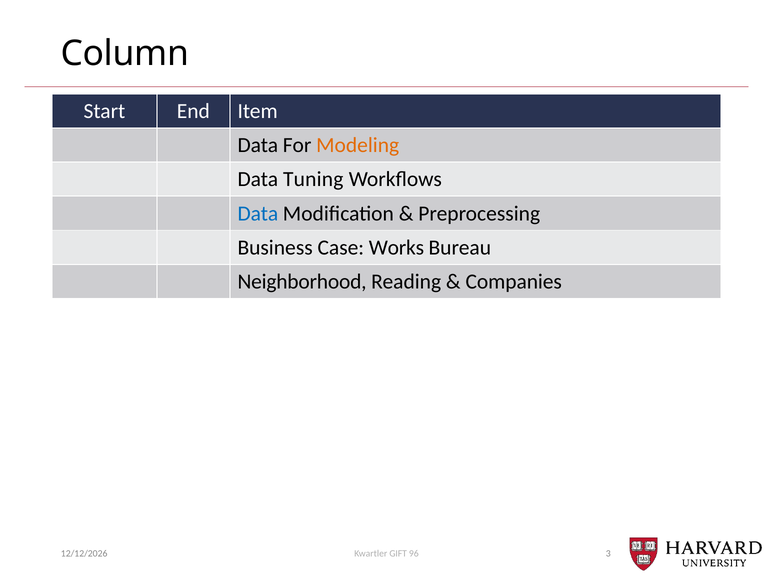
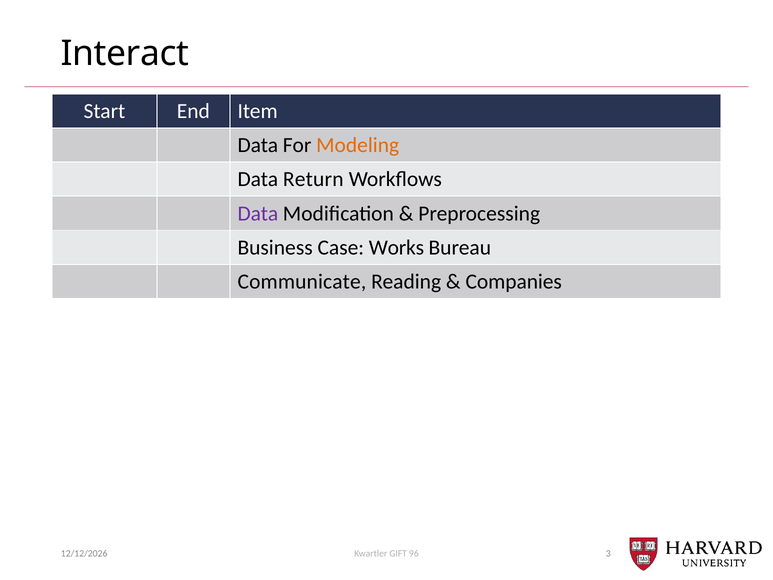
Column: Column -> Interact
Tuning: Tuning -> Return
Data at (258, 213) colour: blue -> purple
Neighborhood: Neighborhood -> Communicate
